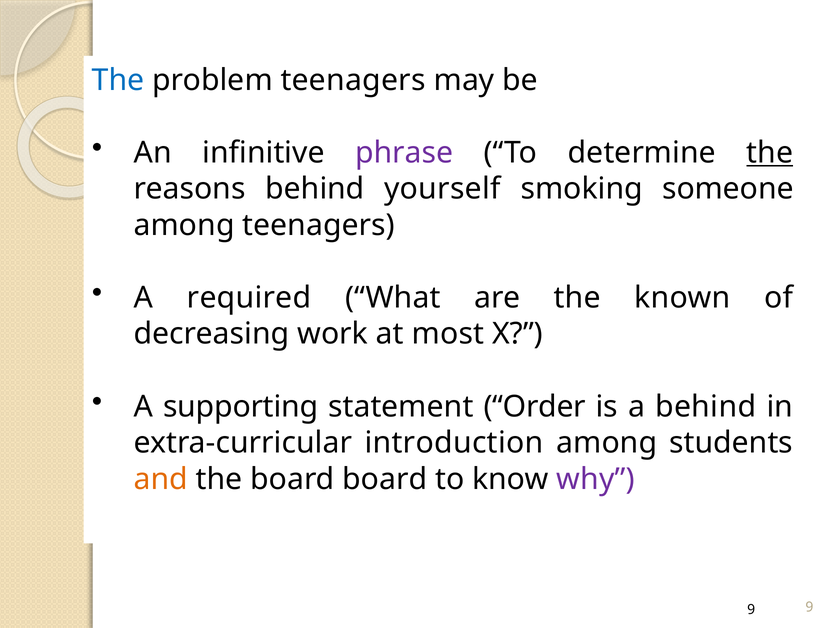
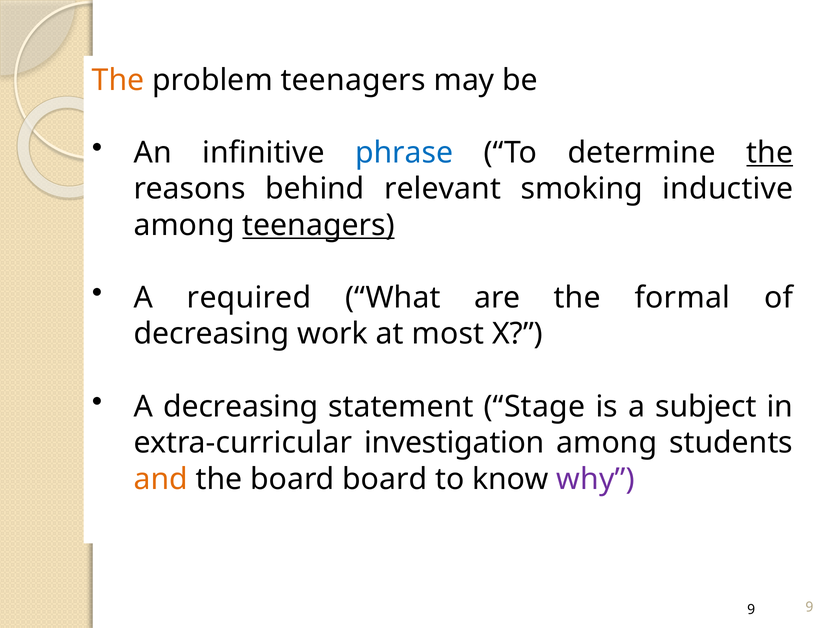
The at (118, 80) colour: blue -> orange
phrase colour: purple -> blue
yourself: yourself -> relevant
someone: someone -> inductive
teenagers at (319, 225) underline: none -> present
known: known -> formal
A supporting: supporting -> decreasing
Order: Order -> Stage
a behind: behind -> subject
introduction: introduction -> investigation
